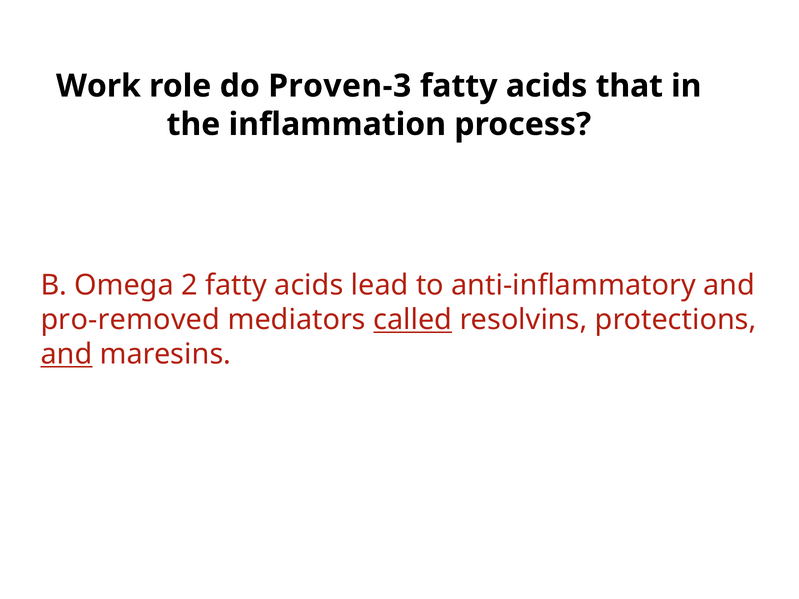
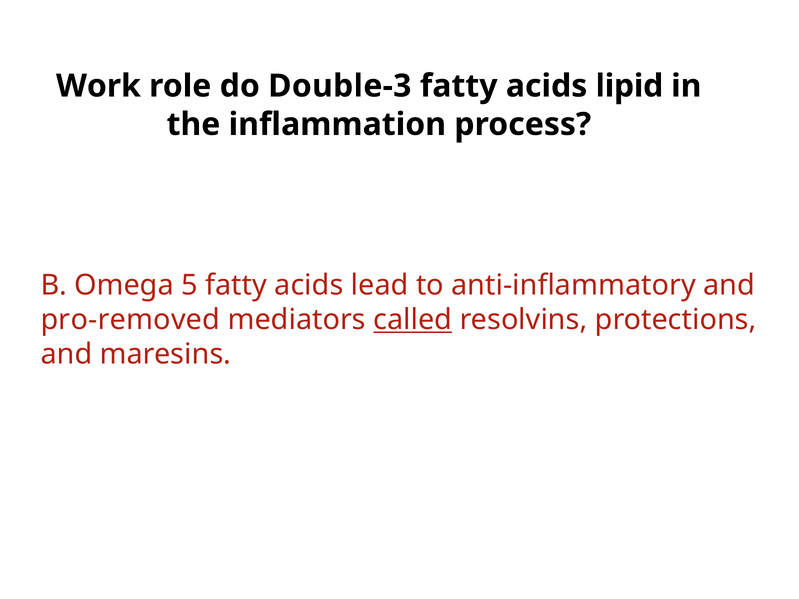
Proven-3: Proven-3 -> Double-3
that: that -> lipid
2: 2 -> 5
and at (66, 355) underline: present -> none
